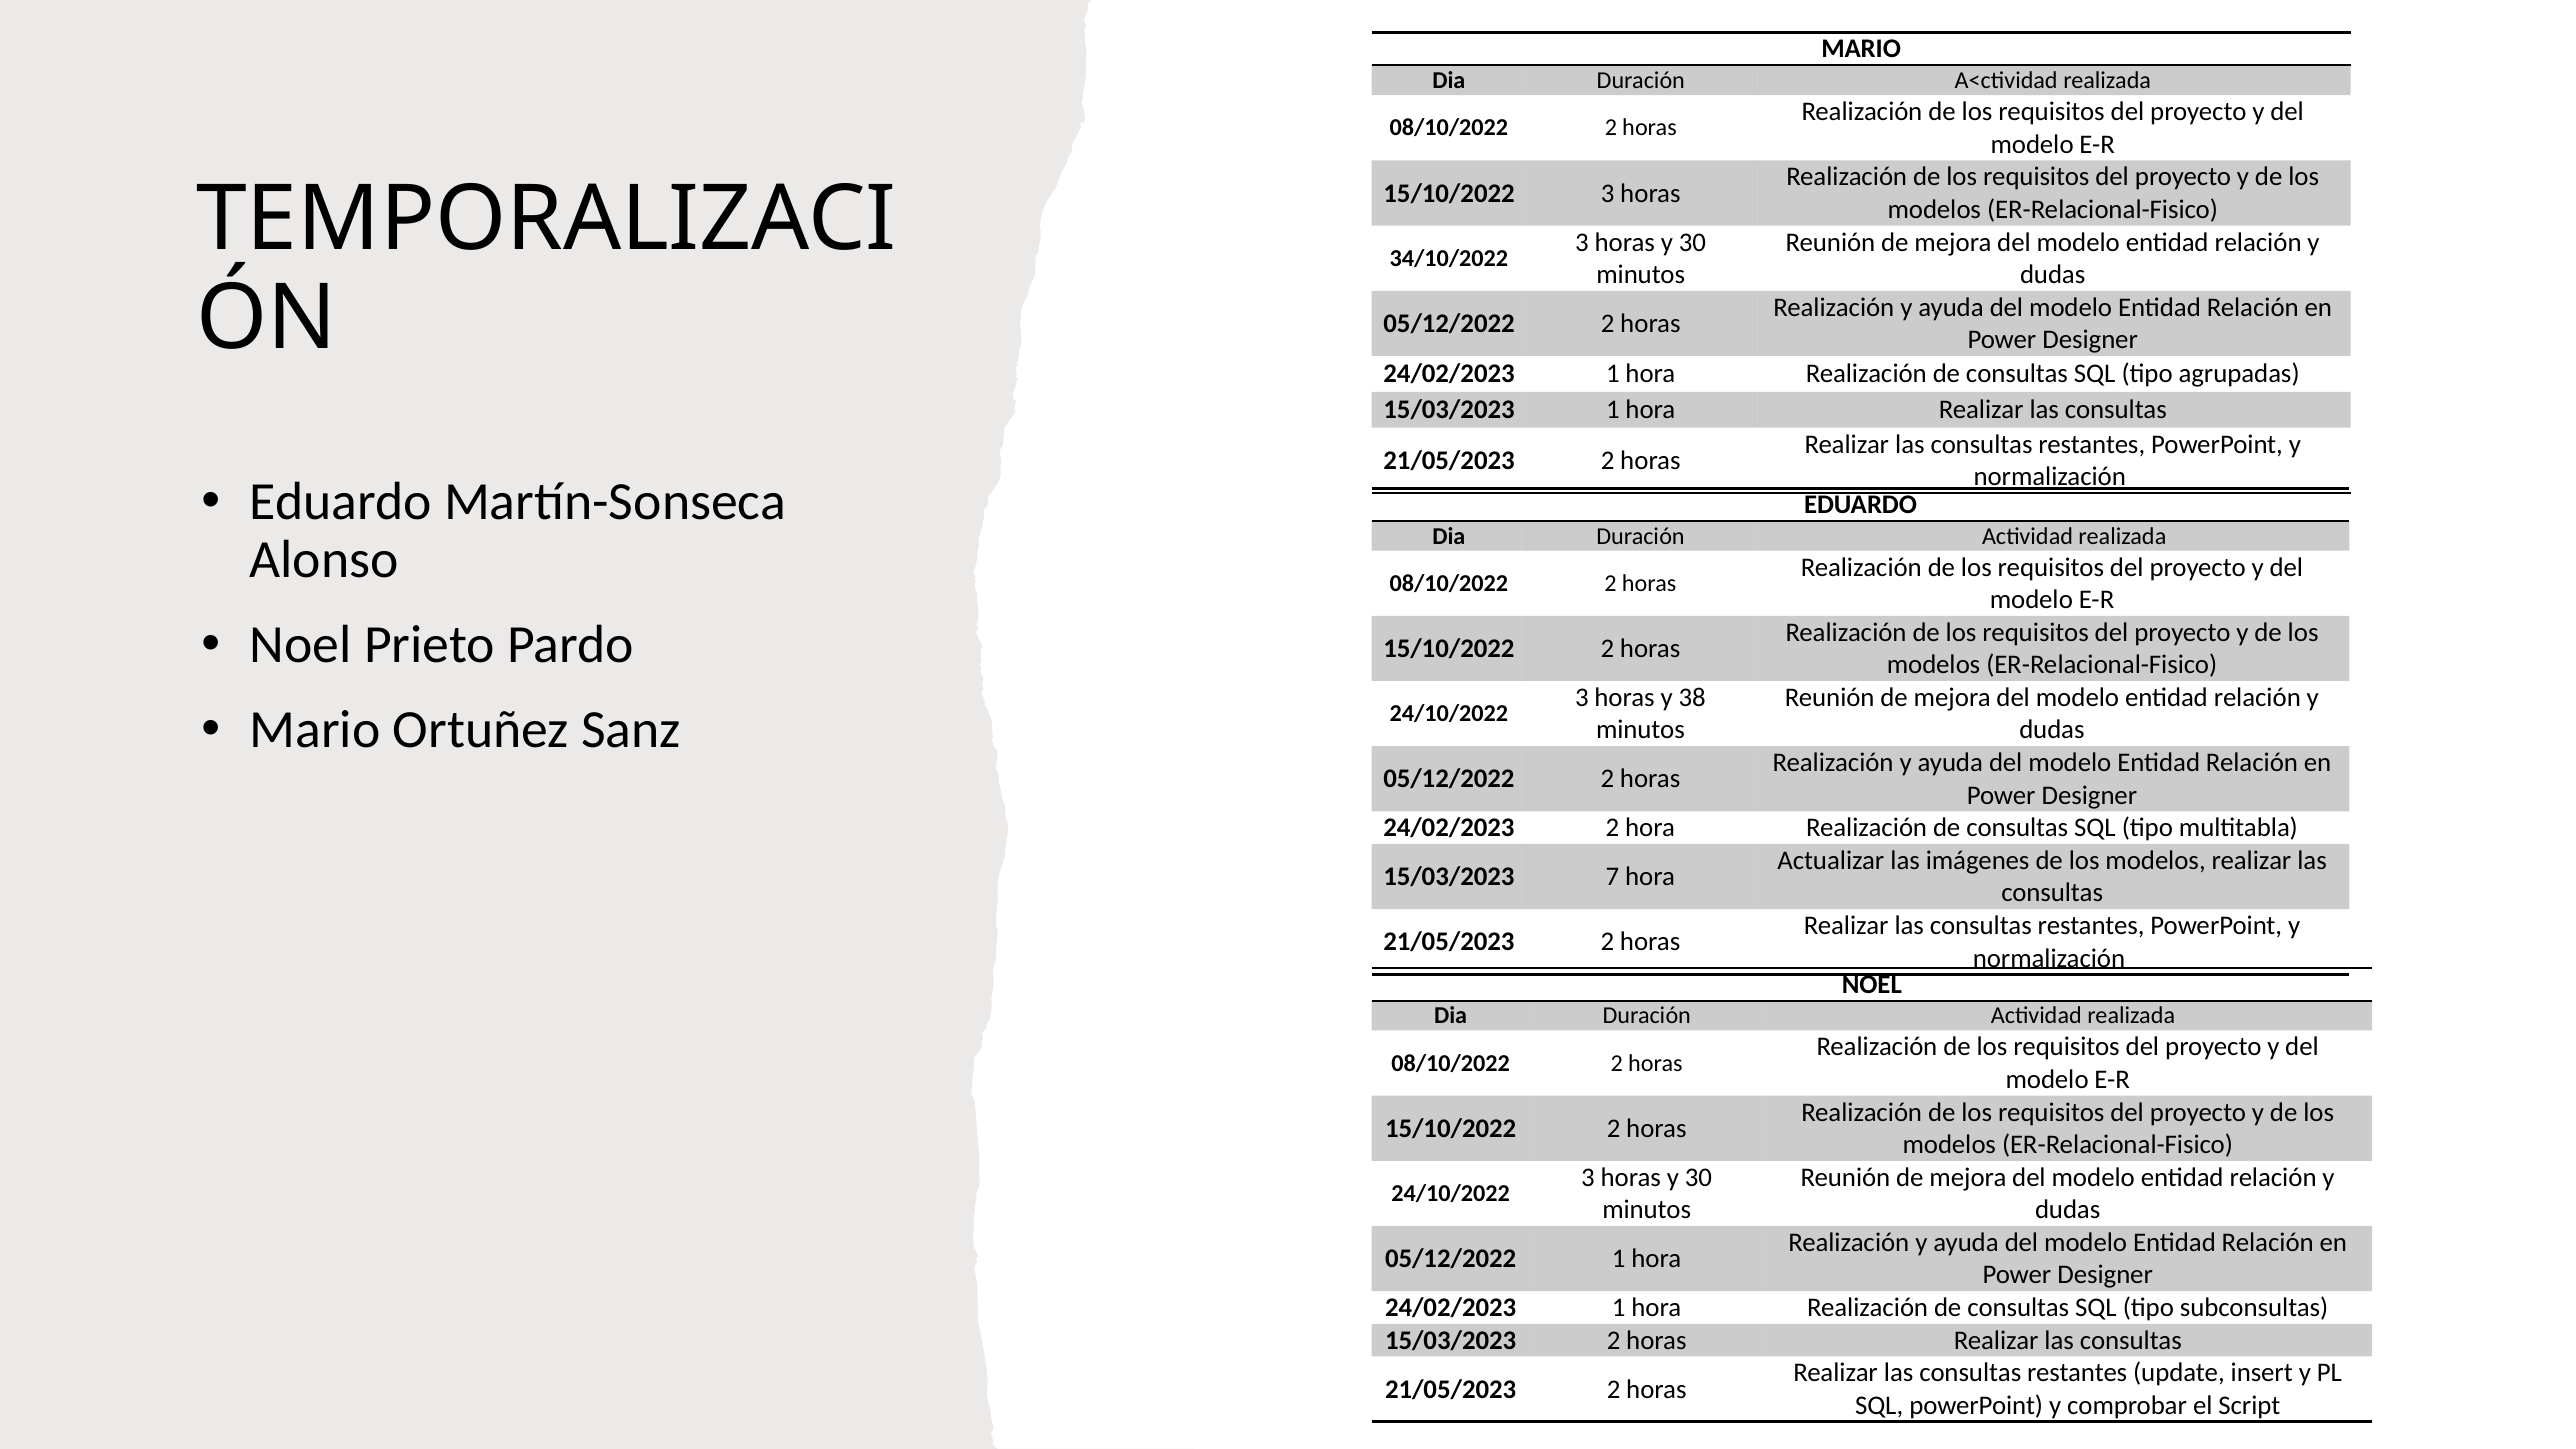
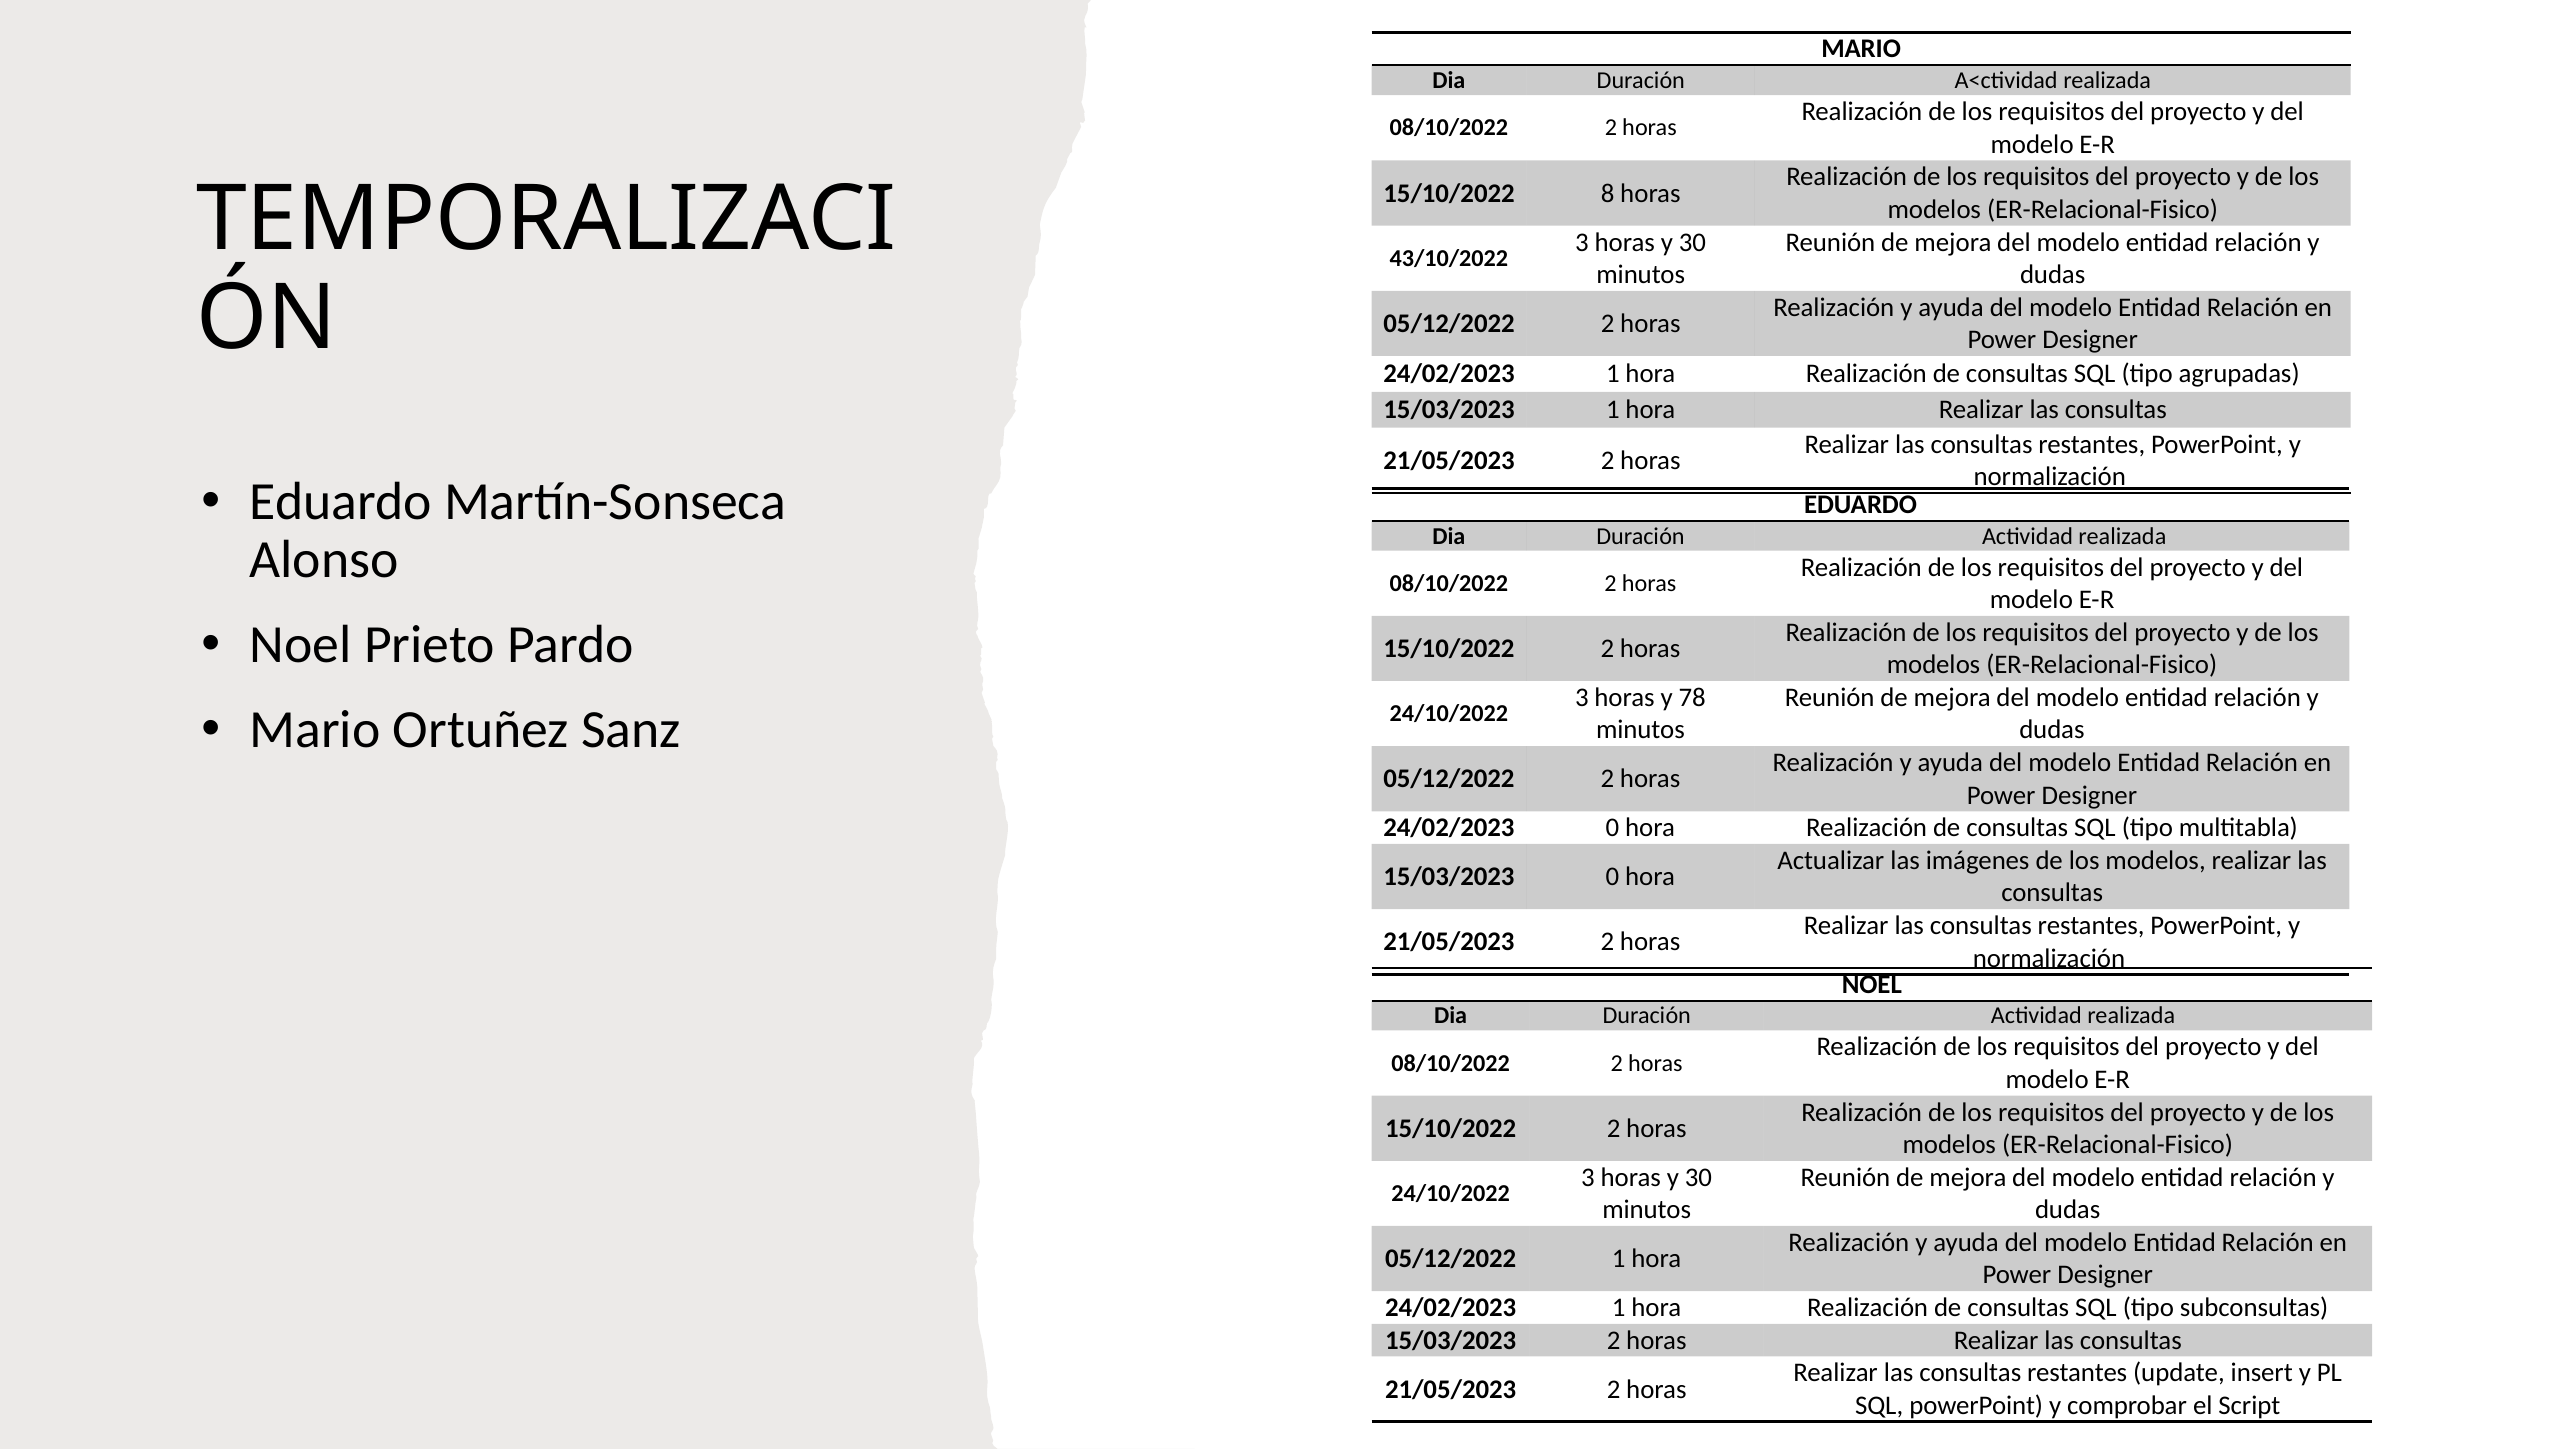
15/10/2022 3: 3 -> 8
34/10/2022: 34/10/2022 -> 43/10/2022
38: 38 -> 78
24/02/2023 2: 2 -> 0
15/03/2023 7: 7 -> 0
